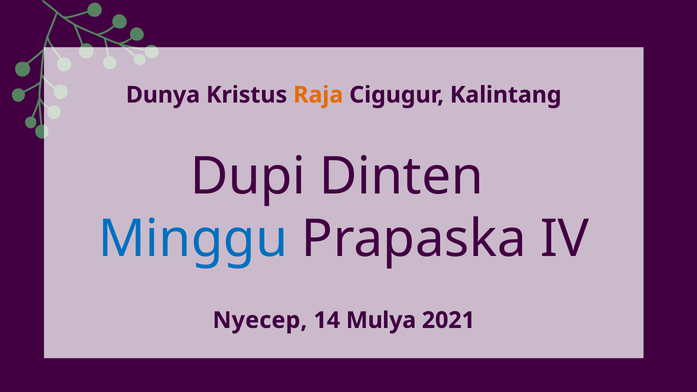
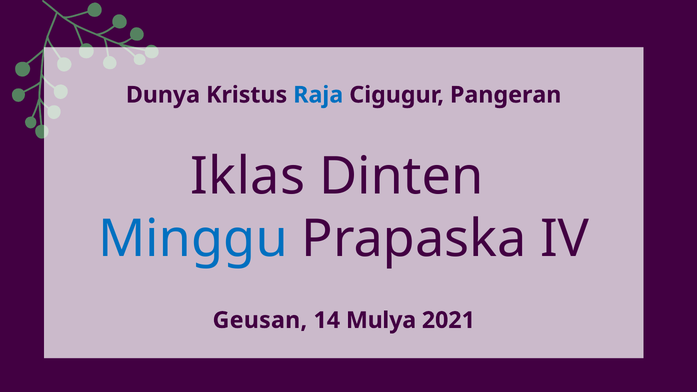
Raja colour: orange -> blue
Kalintang: Kalintang -> Pangeran
Dupi: Dupi -> Iklas
Nyecep: Nyecep -> Geusan
